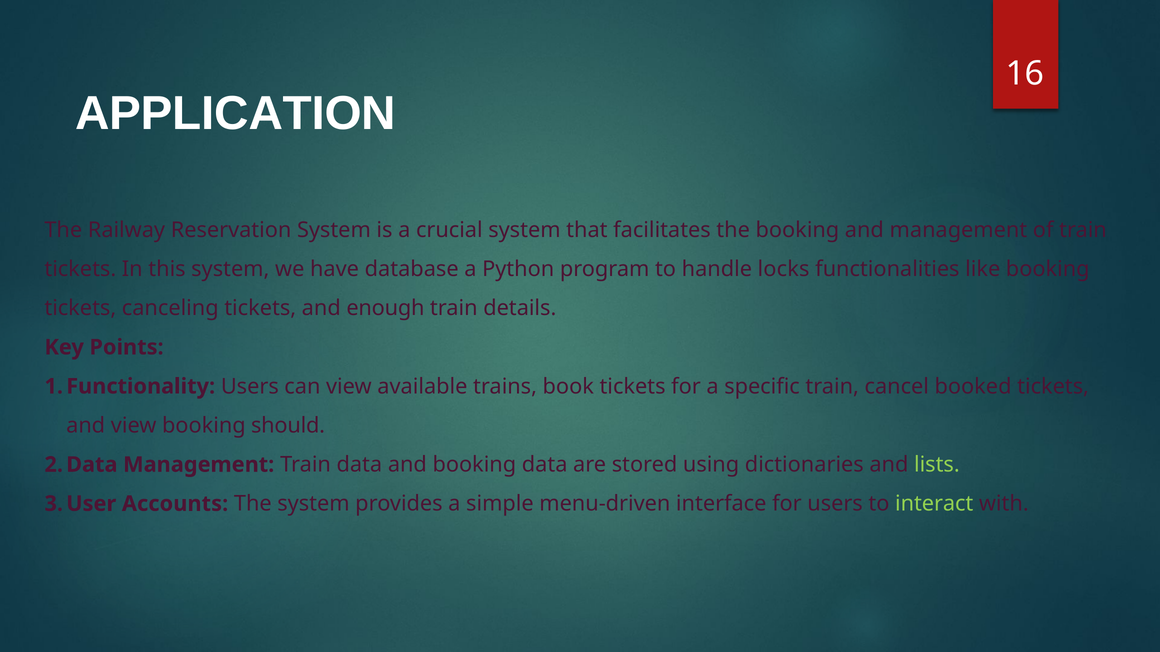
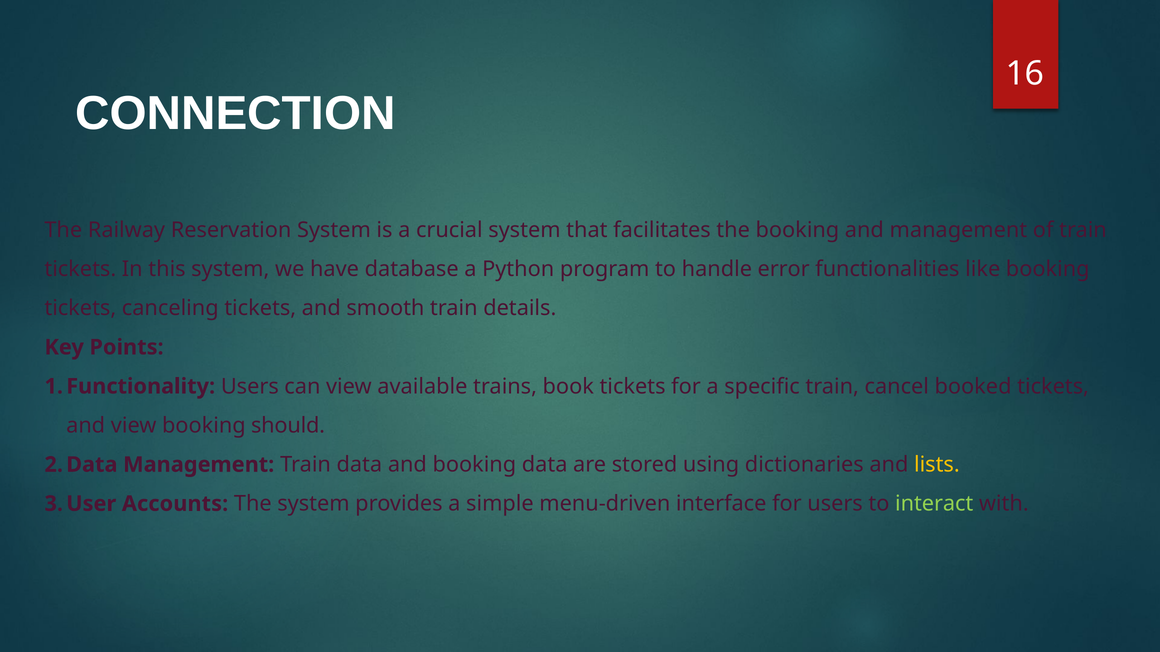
APPLICATION: APPLICATION -> CONNECTION
locks: locks -> error
enough: enough -> smooth
lists colour: light green -> yellow
